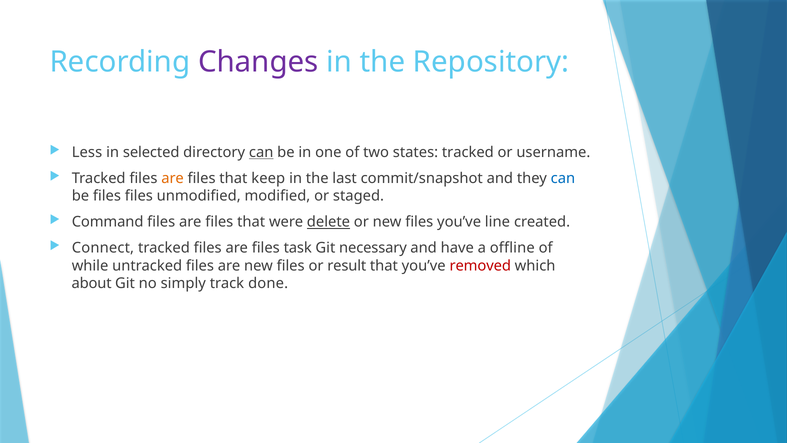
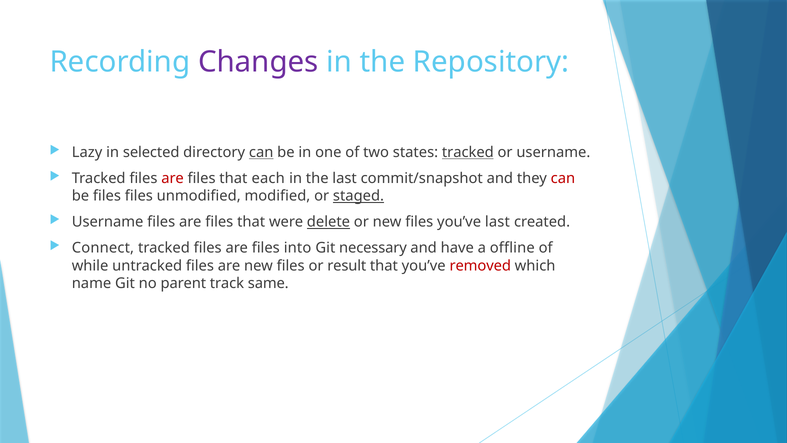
Less: Less -> Lazy
tracked at (468, 152) underline: none -> present
are at (173, 178) colour: orange -> red
keep: keep -> each
can at (563, 178) colour: blue -> red
staged underline: none -> present
Command at (108, 222): Command -> Username
you’ve line: line -> last
task: task -> into
about: about -> name
simply: simply -> parent
done: done -> same
